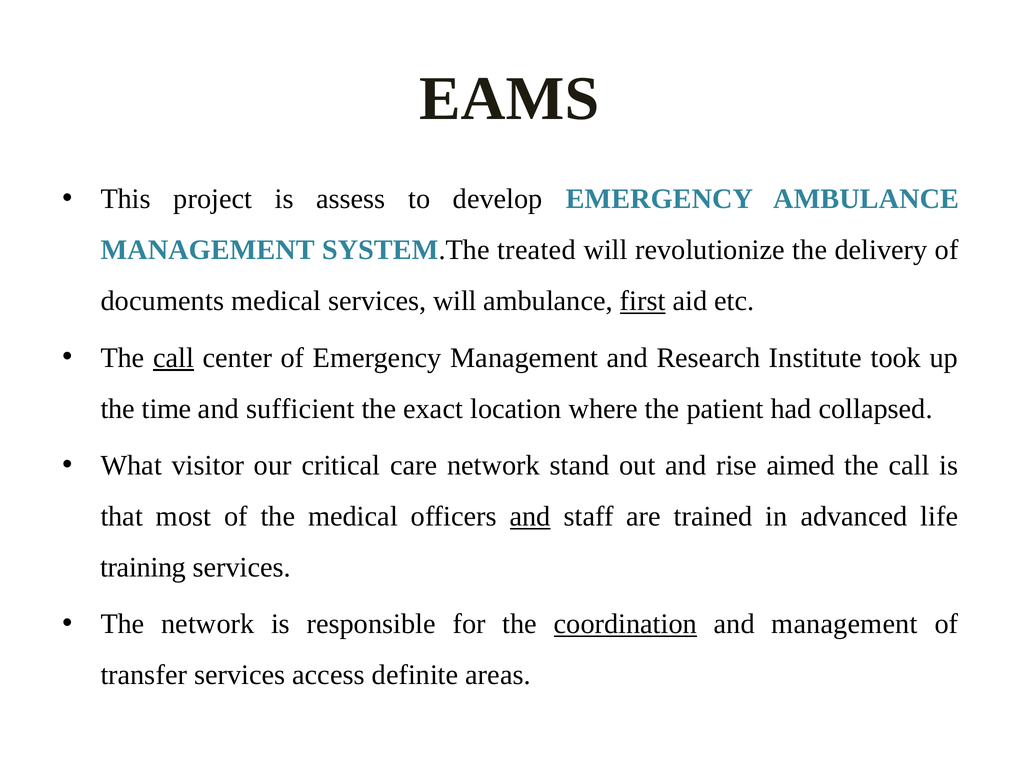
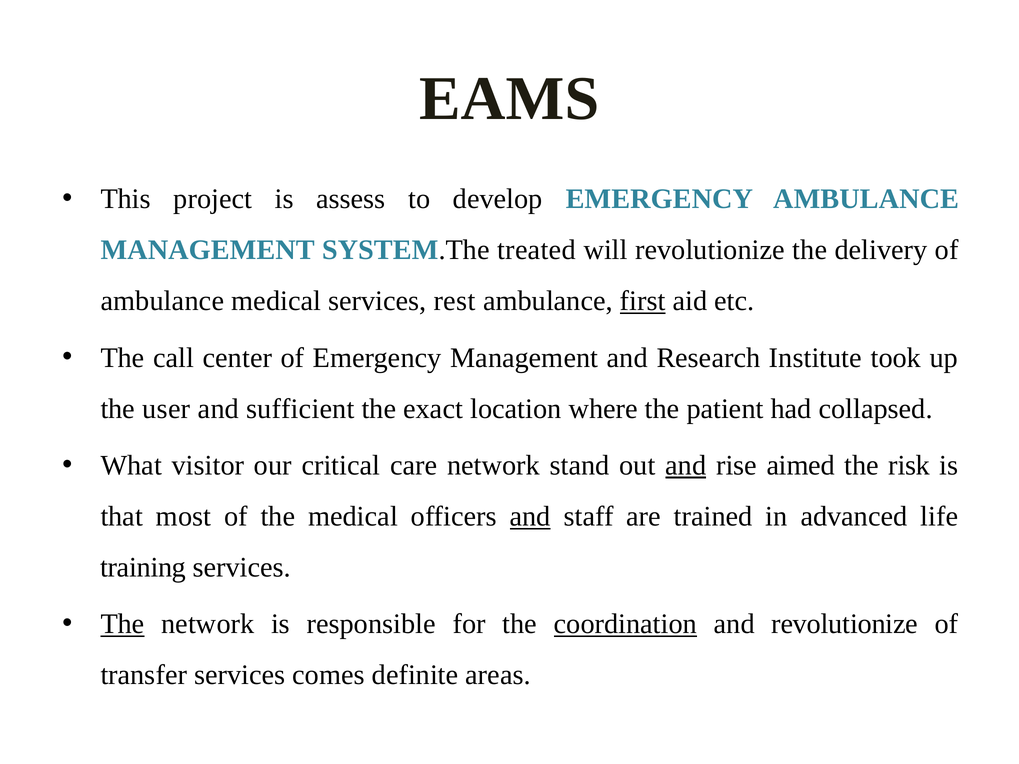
documents at (162, 301): documents -> ambulance
services will: will -> rest
call at (174, 358) underline: present -> none
time: time -> user
and at (686, 466) underline: none -> present
call at (909, 466): call -> risk
The at (123, 624) underline: none -> present
and management: management -> revolutionize
access: access -> comes
